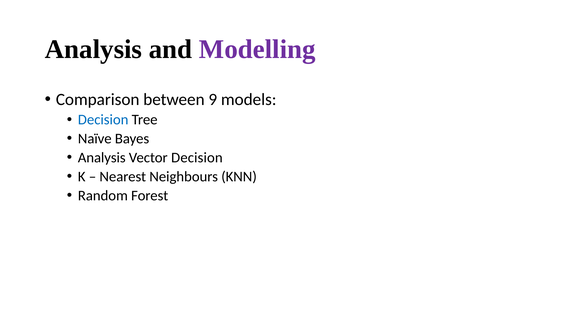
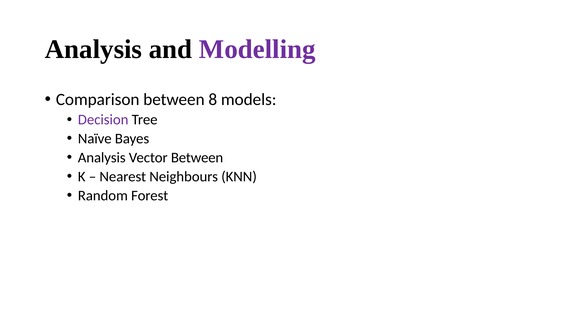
9: 9 -> 8
Decision at (103, 120) colour: blue -> purple
Vector Decision: Decision -> Between
